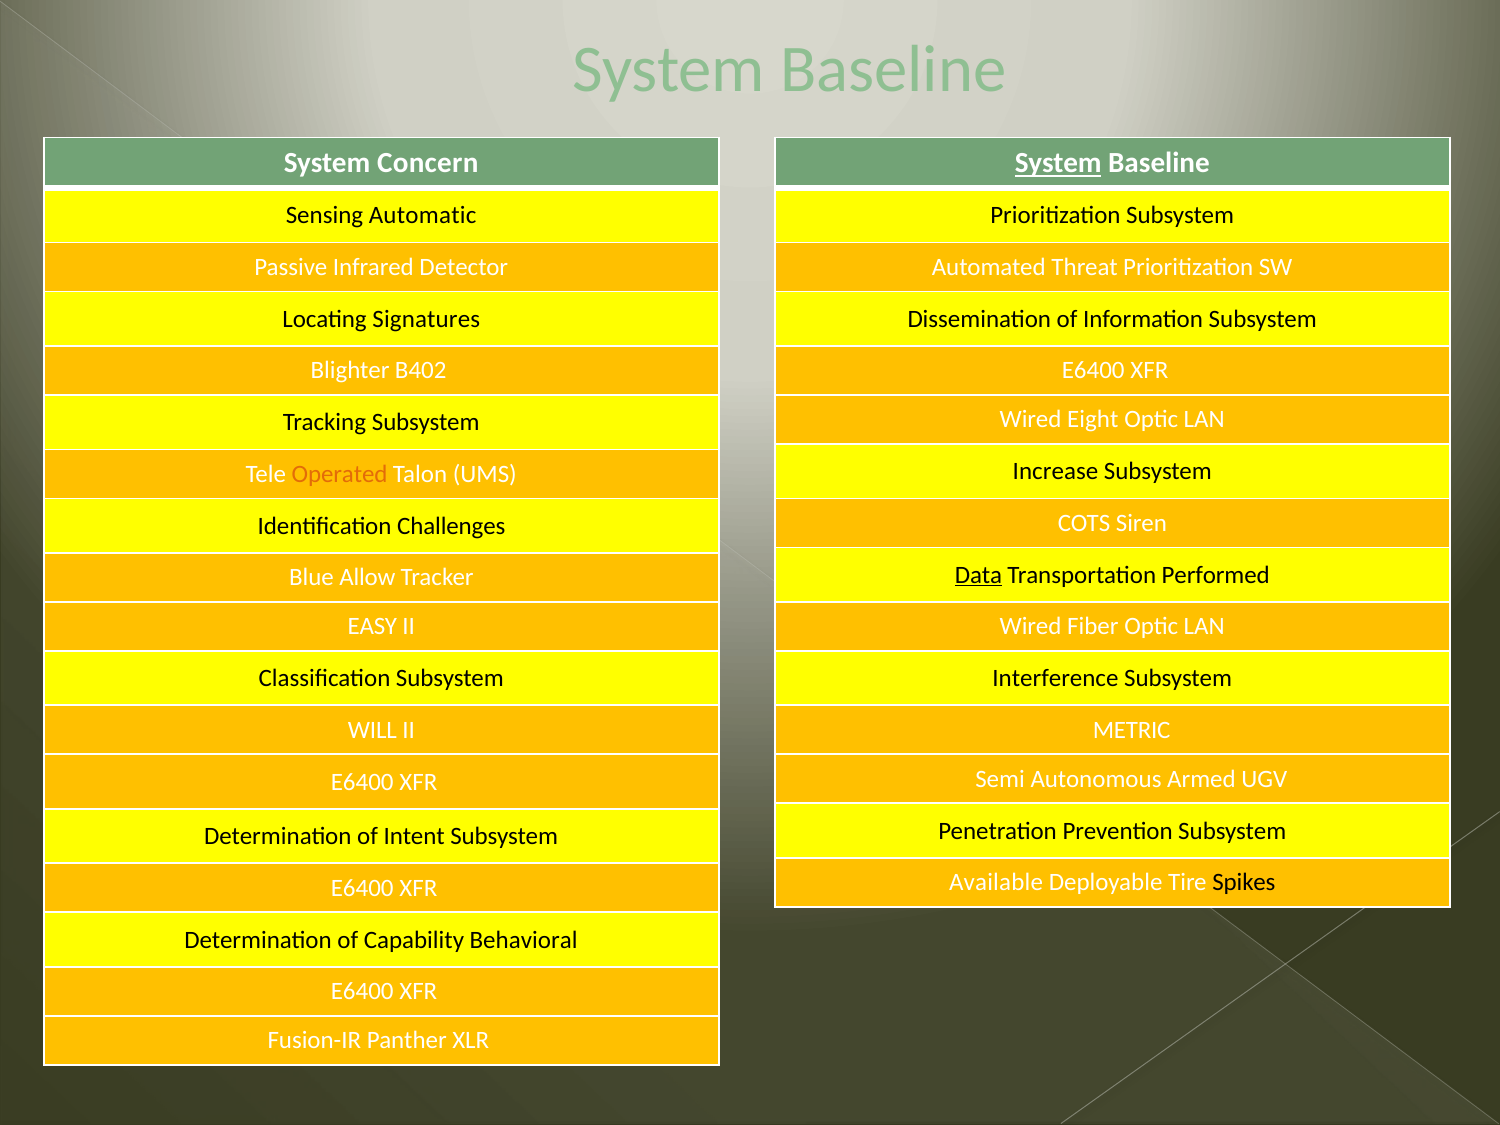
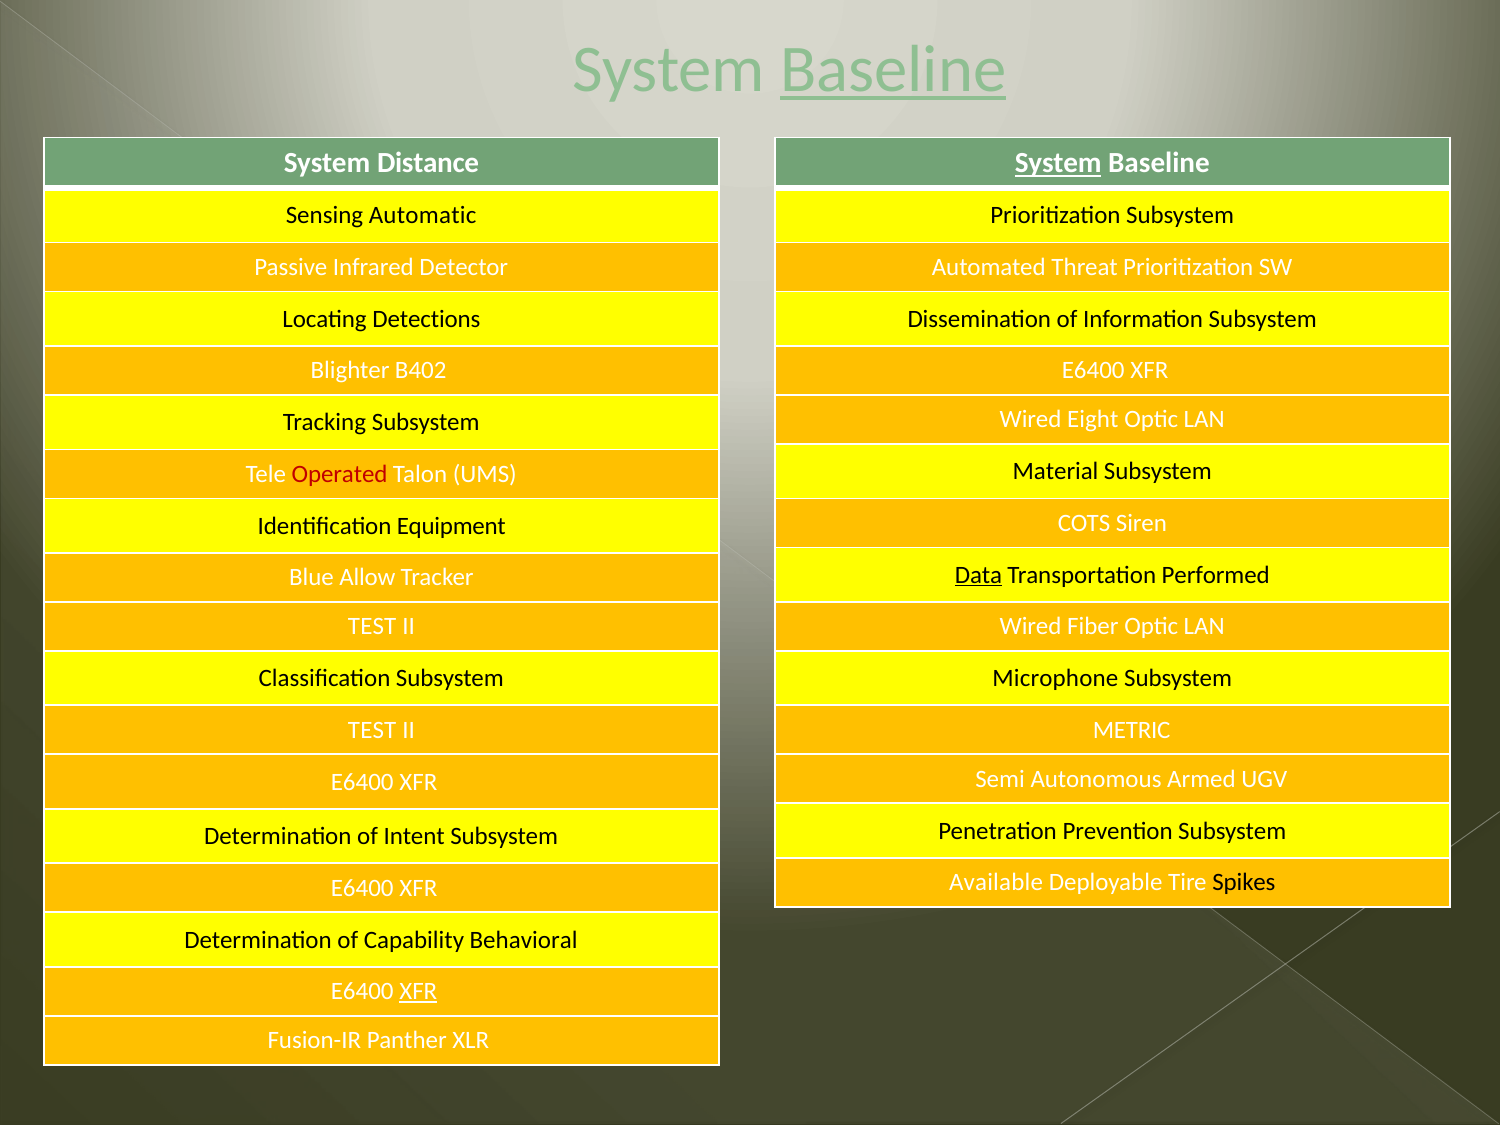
Baseline at (893, 70) underline: none -> present
Concern: Concern -> Distance
Signatures: Signatures -> Detections
Increase: Increase -> Material
Operated colour: orange -> red
Challenges: Challenges -> Equipment
EASY at (372, 627): EASY -> TEST
Interference: Interference -> Microphone
WILL at (372, 730): WILL -> TEST
XFR at (418, 991) underline: none -> present
